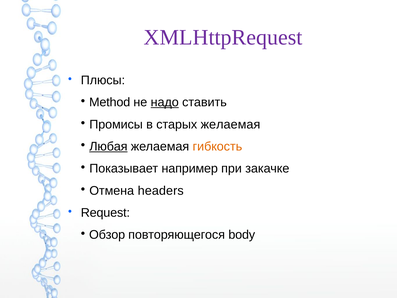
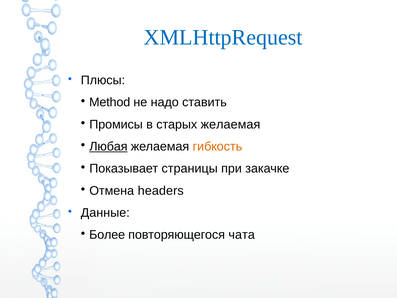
XMLHttpRequest colour: purple -> blue
надо underline: present -> none
например: например -> страницы
Request: Request -> Данные
Обзор: Обзор -> Более
body: body -> чата
